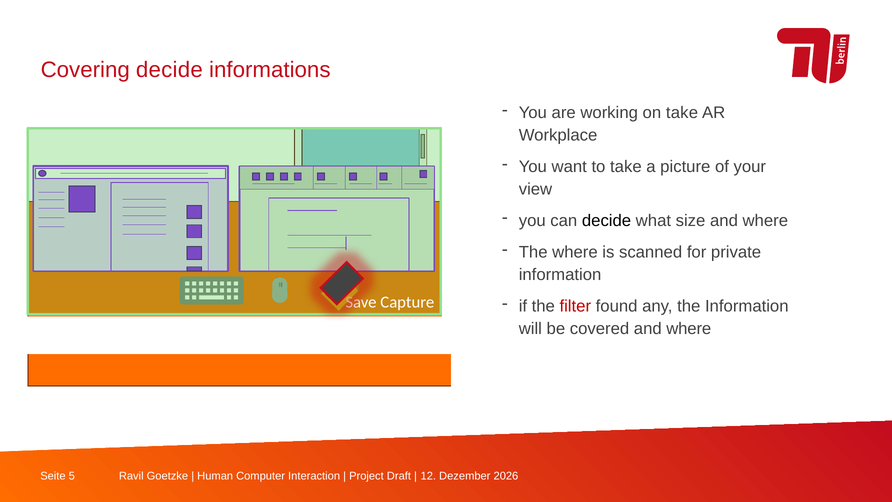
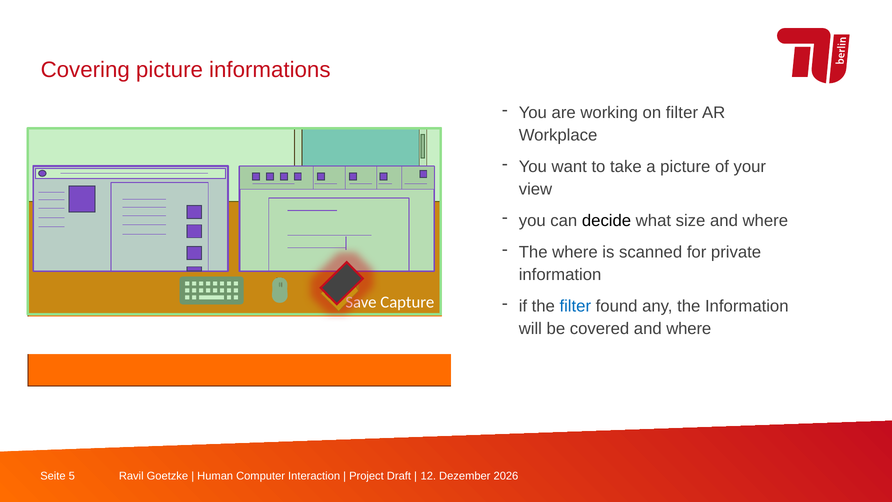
Covering decide: decide -> picture
on take: take -> filter
filter at (575, 306) colour: red -> blue
